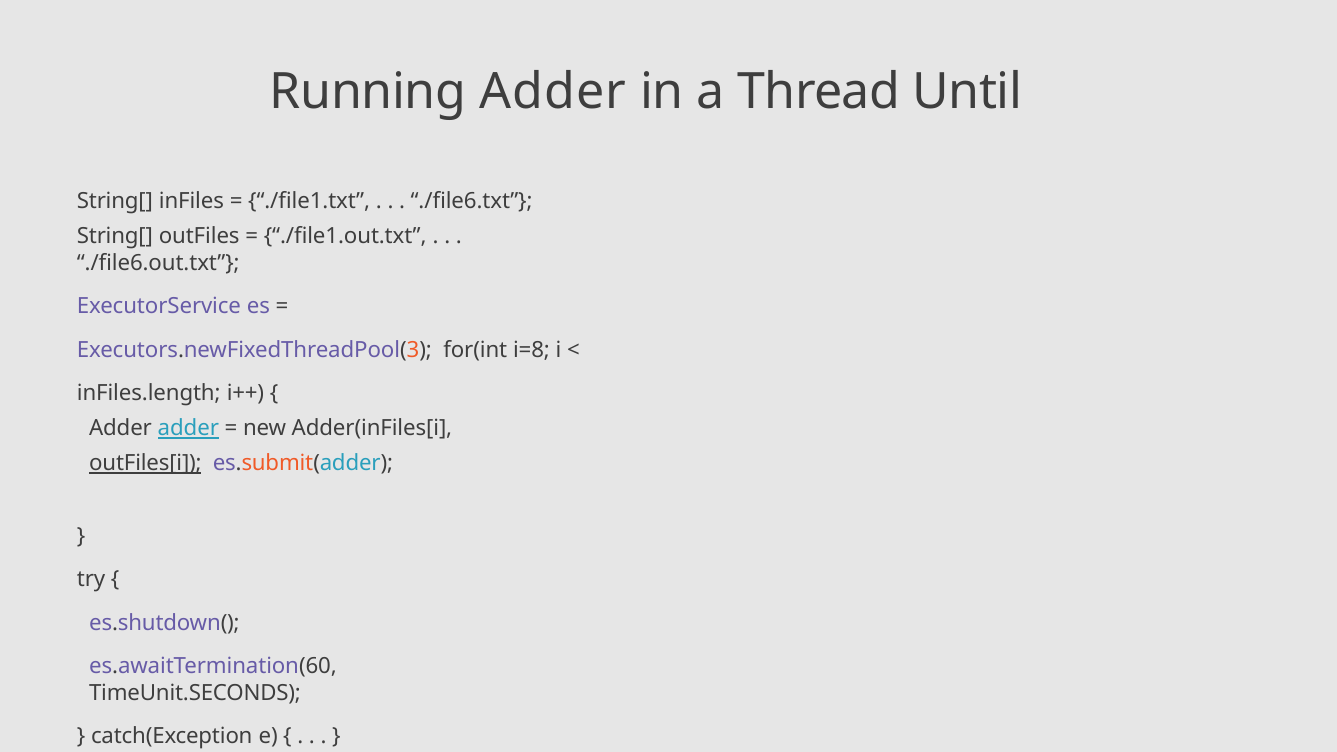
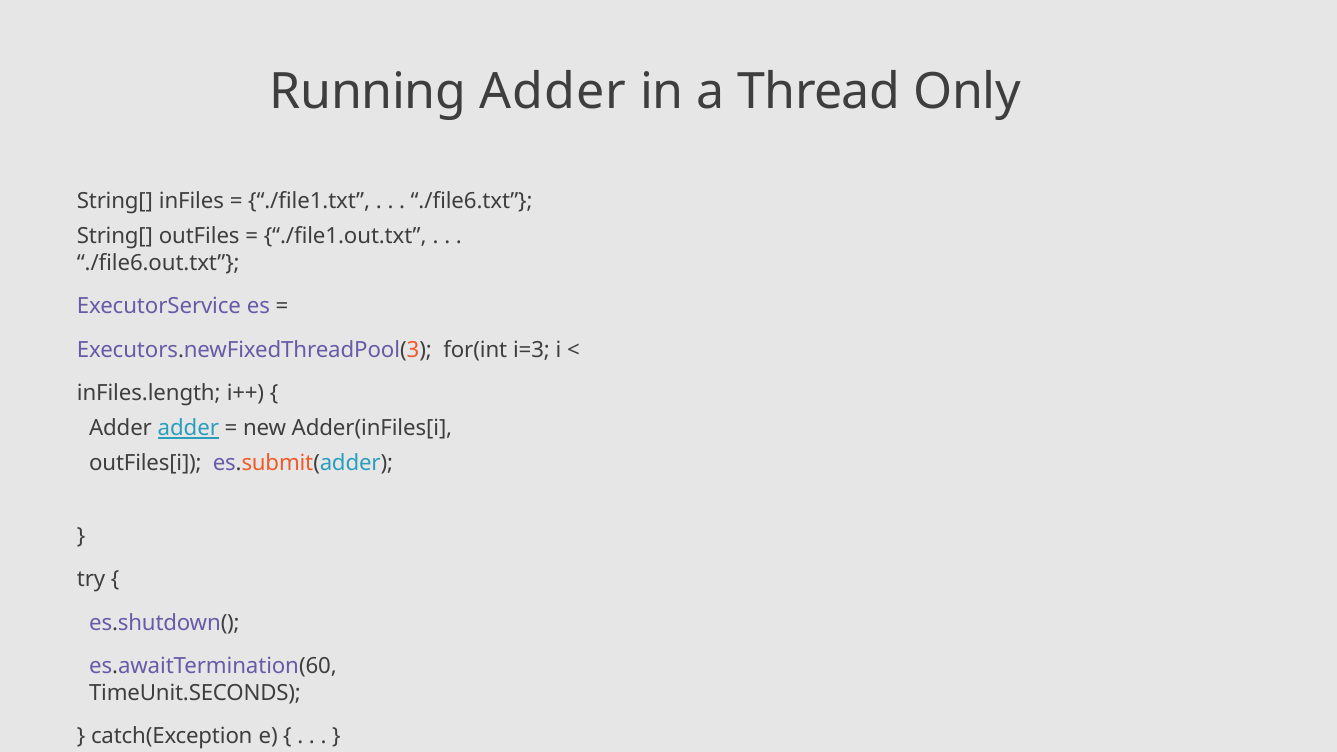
Until: Until -> Only
i=8: i=8 -> i=3
outFiles[i underline: present -> none
